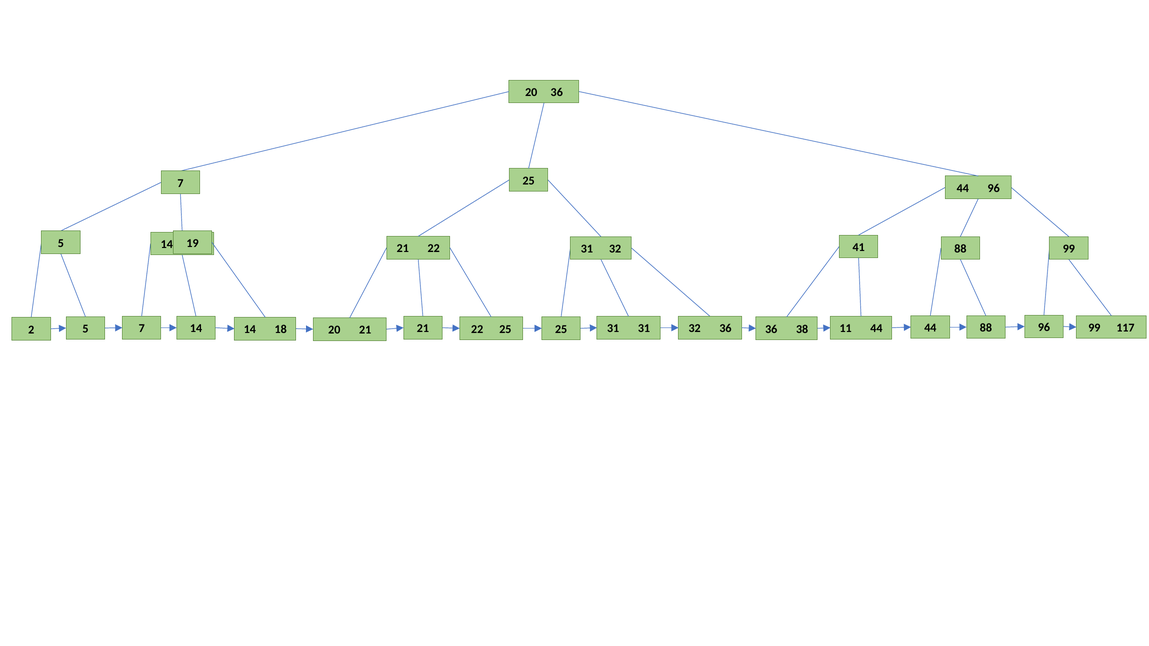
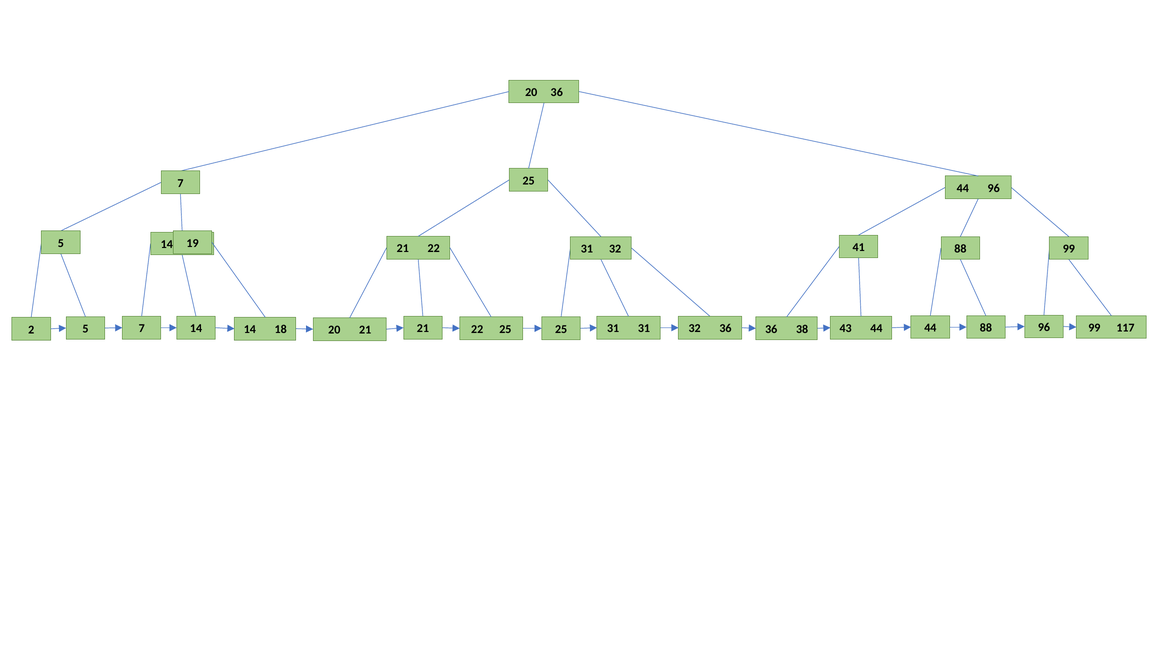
11: 11 -> 43
